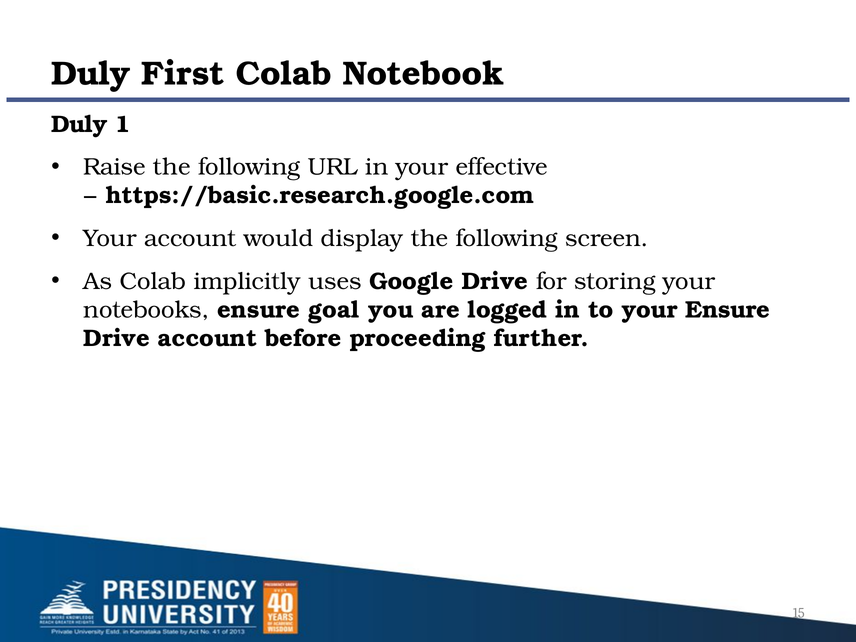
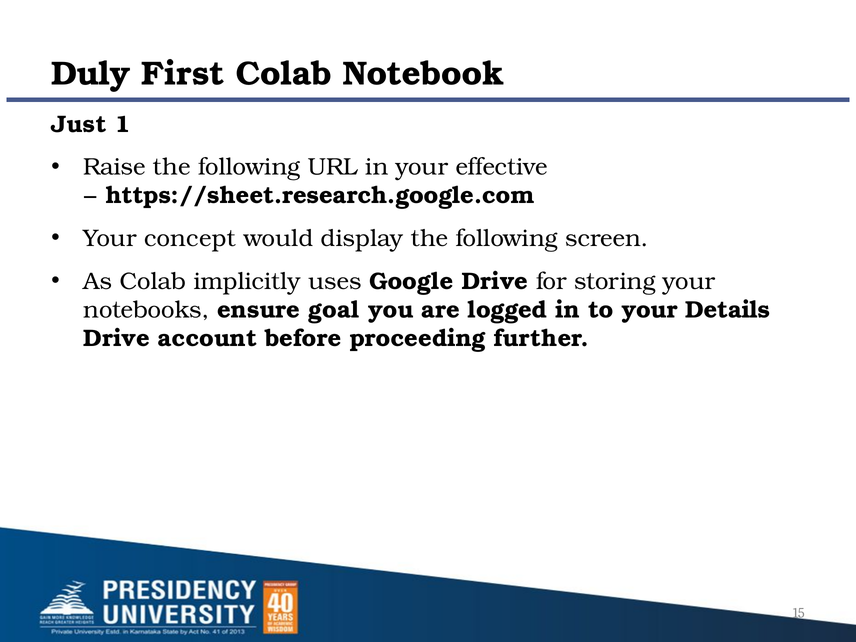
Duly at (79, 124): Duly -> Just
https://basic.research.google.com: https://basic.research.google.com -> https://sheet.research.google.com
Your account: account -> concept
your Ensure: Ensure -> Details
